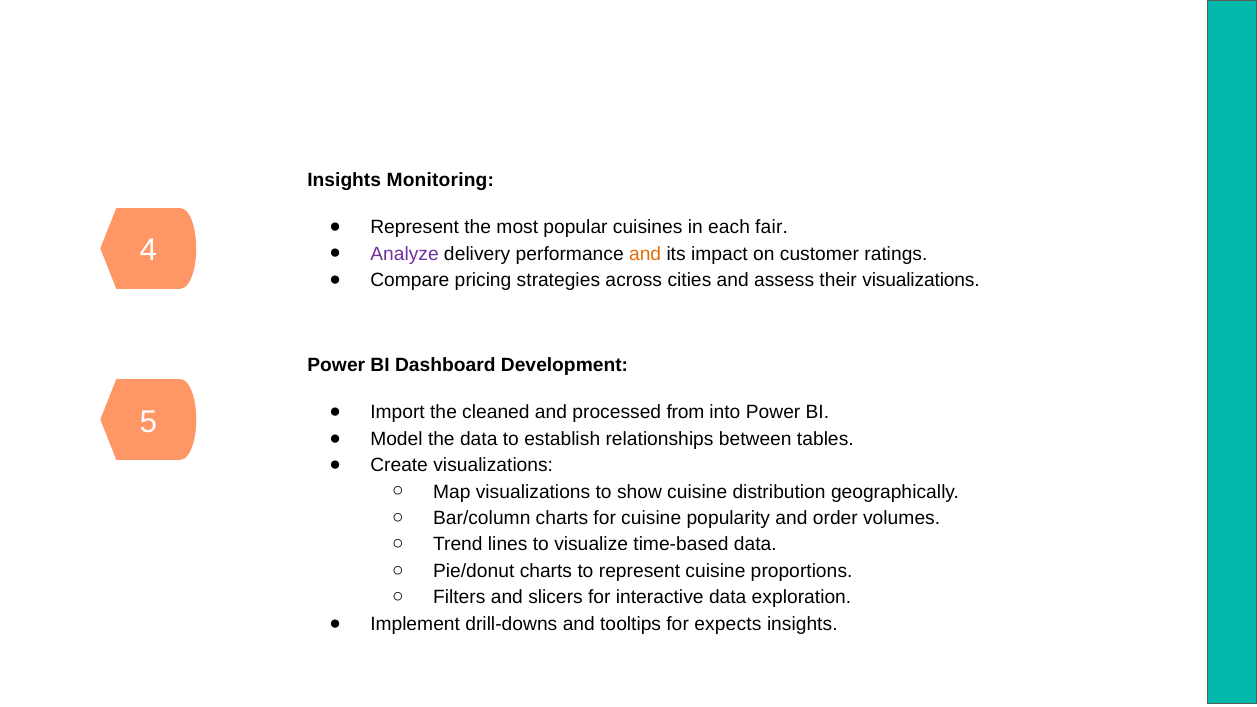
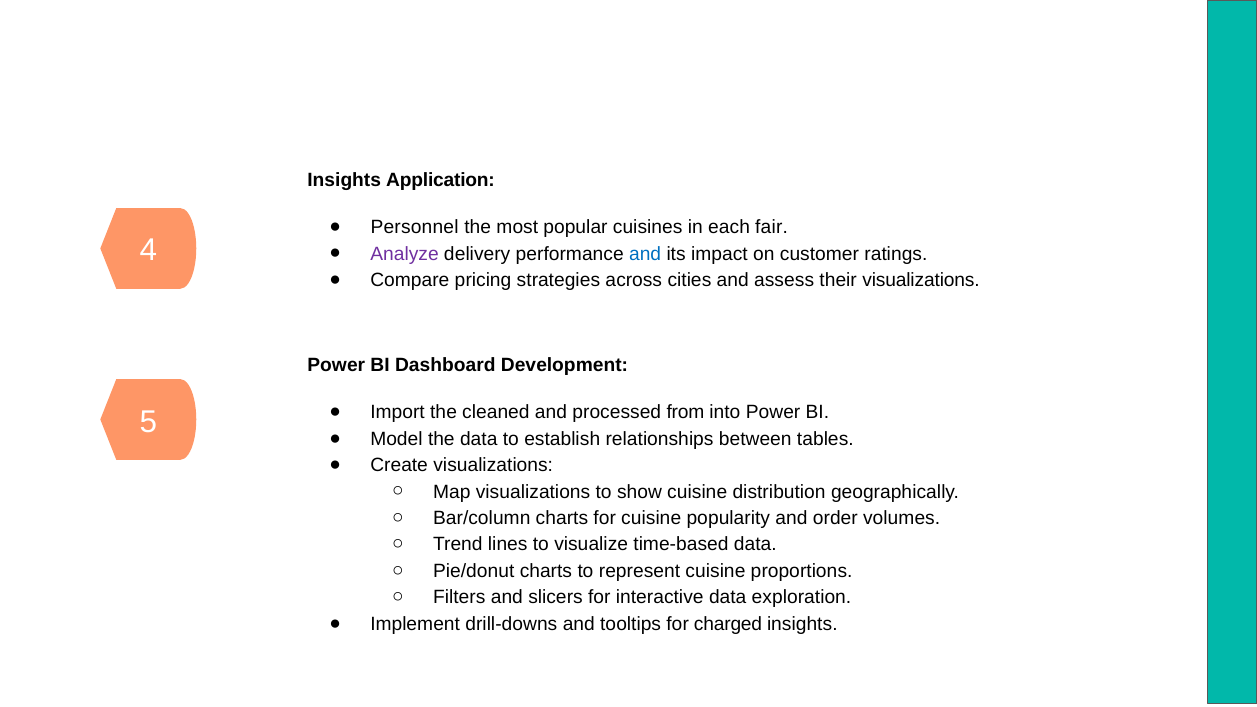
Monitoring: Monitoring -> Application
Represent at (415, 227): Represent -> Personnel
and at (645, 254) colour: orange -> blue
expects: expects -> charged
